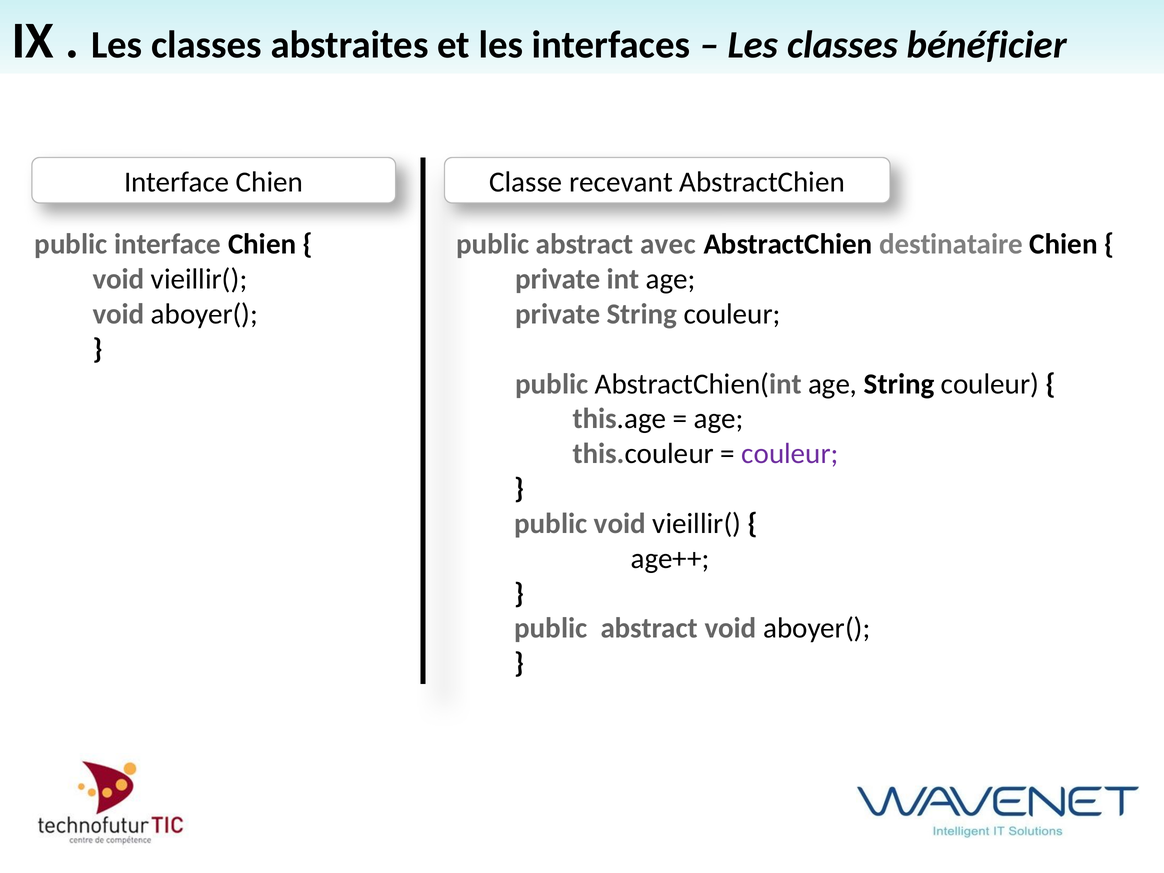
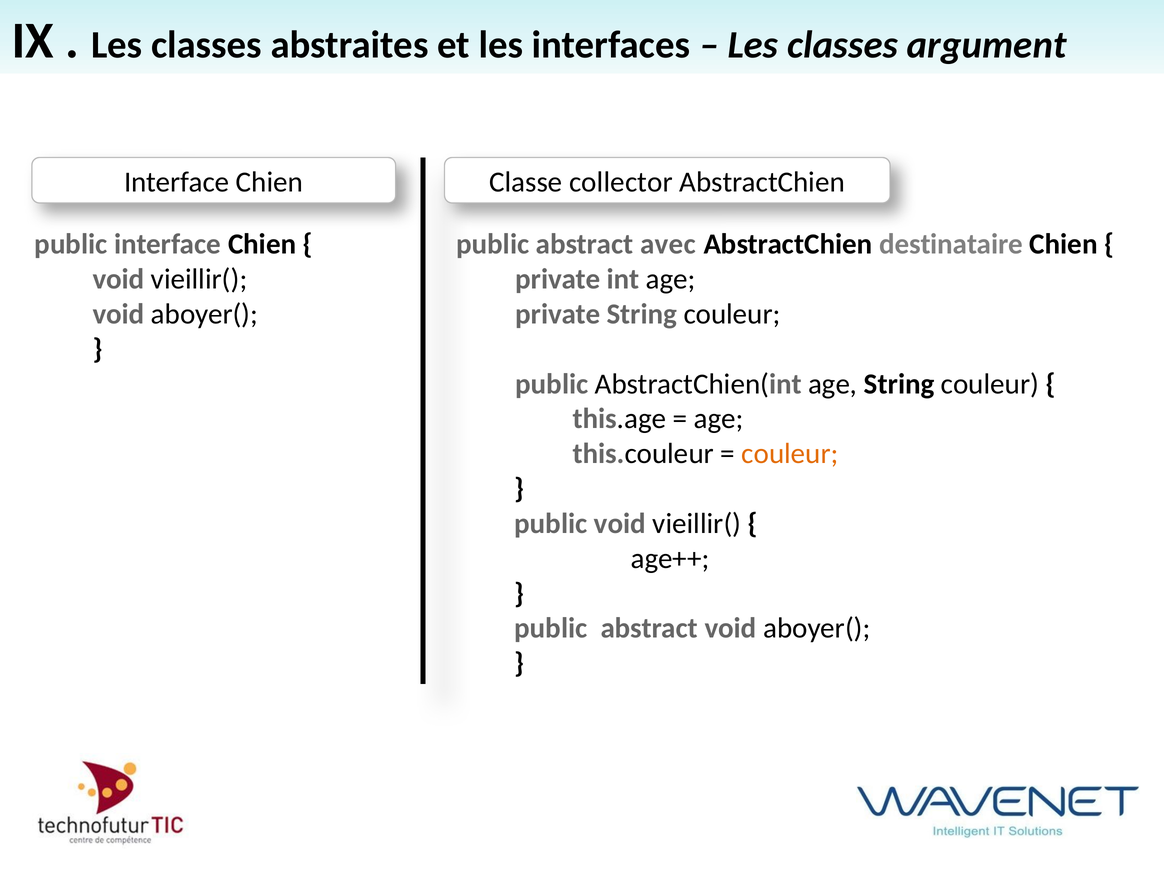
bénéficier: bénéficier -> argument
recevant: recevant -> collector
couleur at (790, 454) colour: purple -> orange
